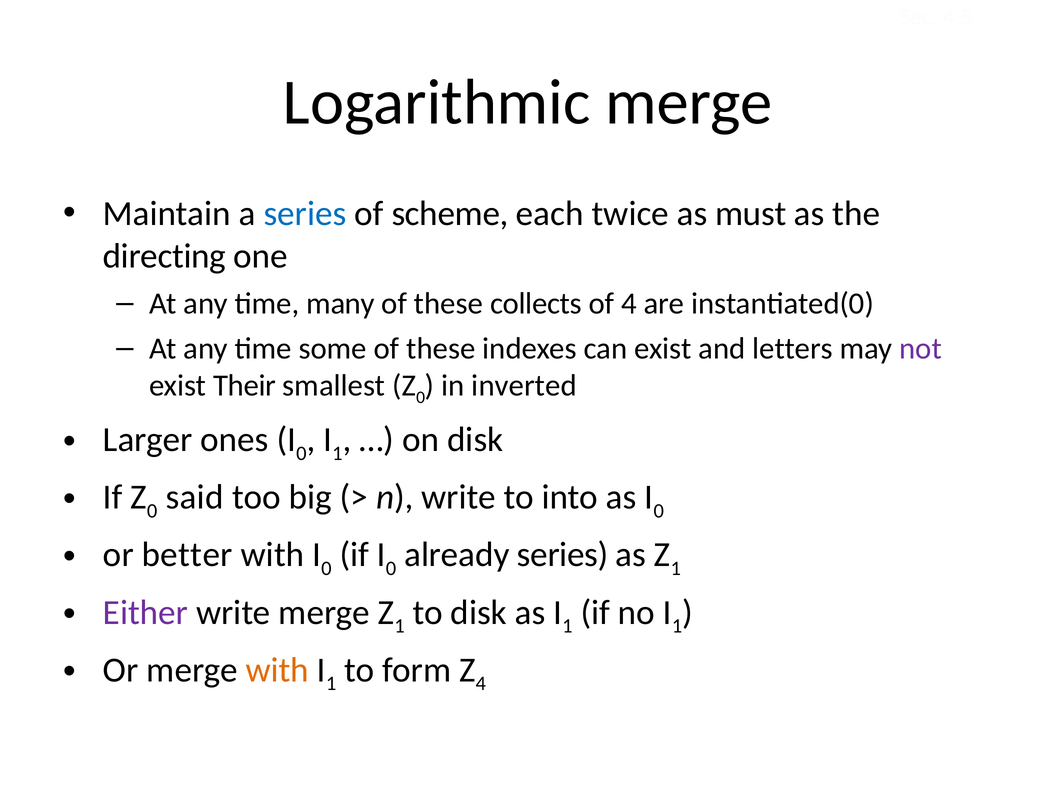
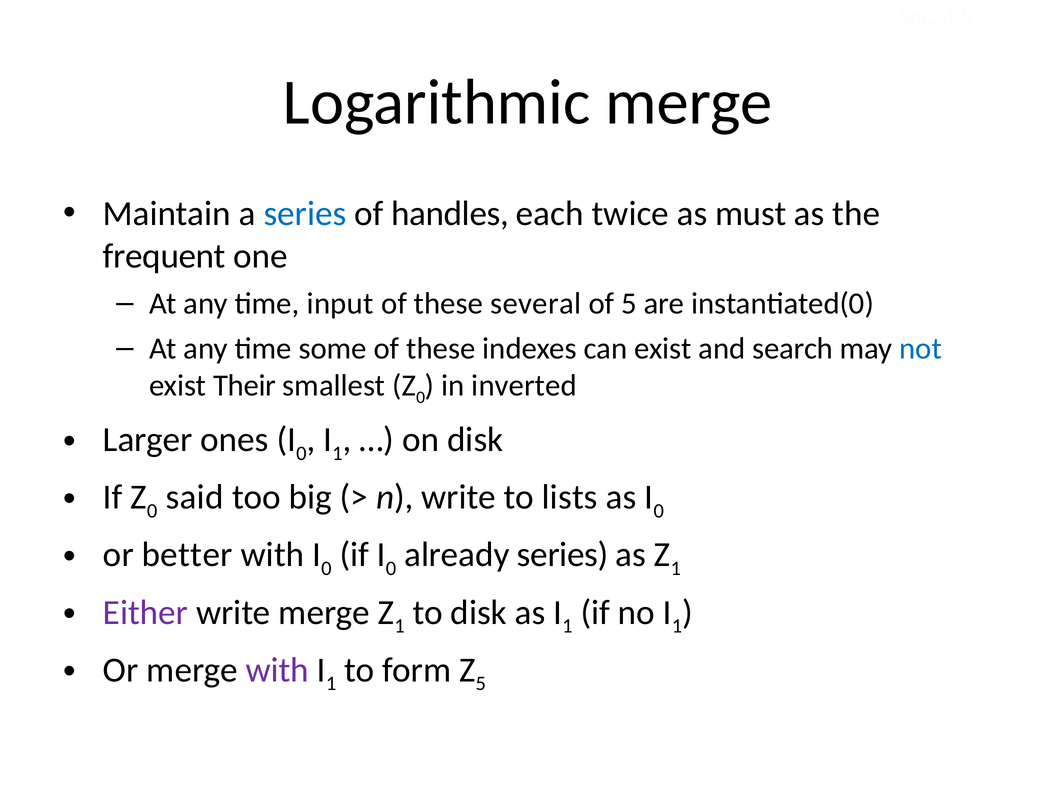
scheme: scheme -> handles
directing: directing -> frequent
many: many -> input
collects: collects -> several
of 4: 4 -> 5
letters: letters -> search
not colour: purple -> blue
into: into -> lists
with at (277, 670) colour: orange -> purple
4 at (481, 684): 4 -> 5
